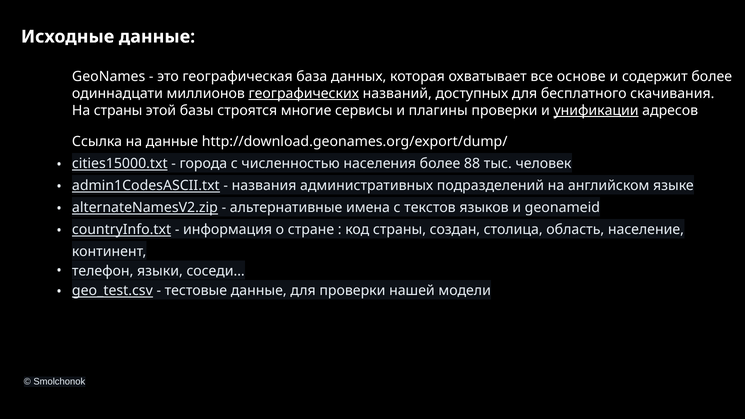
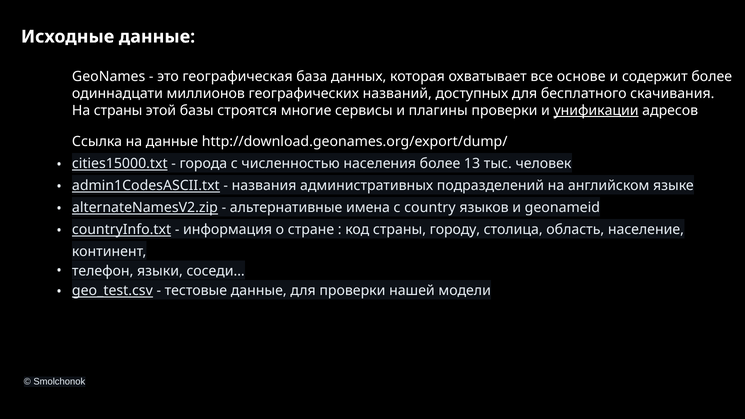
географических underline: present -> none
88: 88 -> 13
текстов: текстов -> country
создан: создан -> городу
